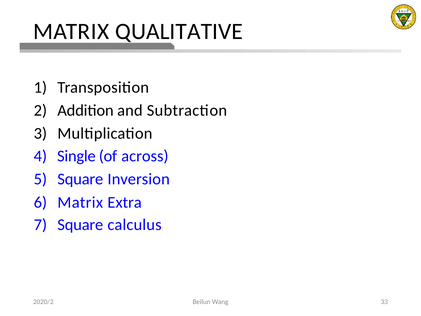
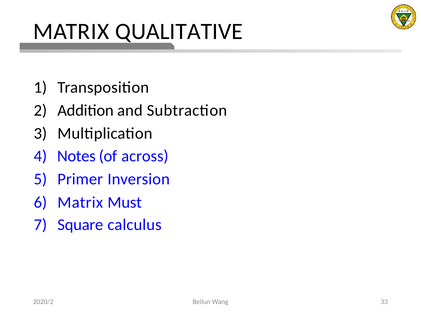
Single: Single -> Notes
Square at (80, 179): Square -> Primer
Extra: Extra -> Must
